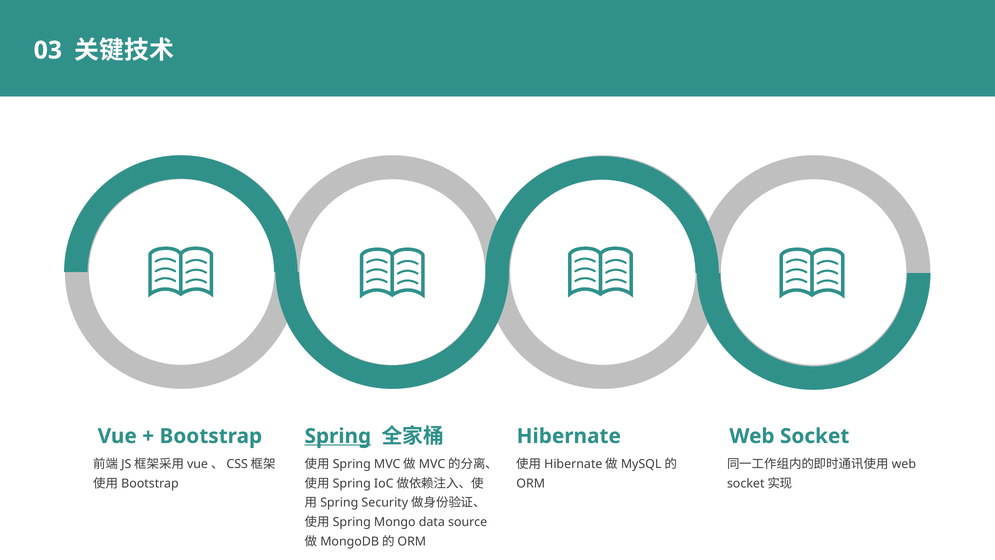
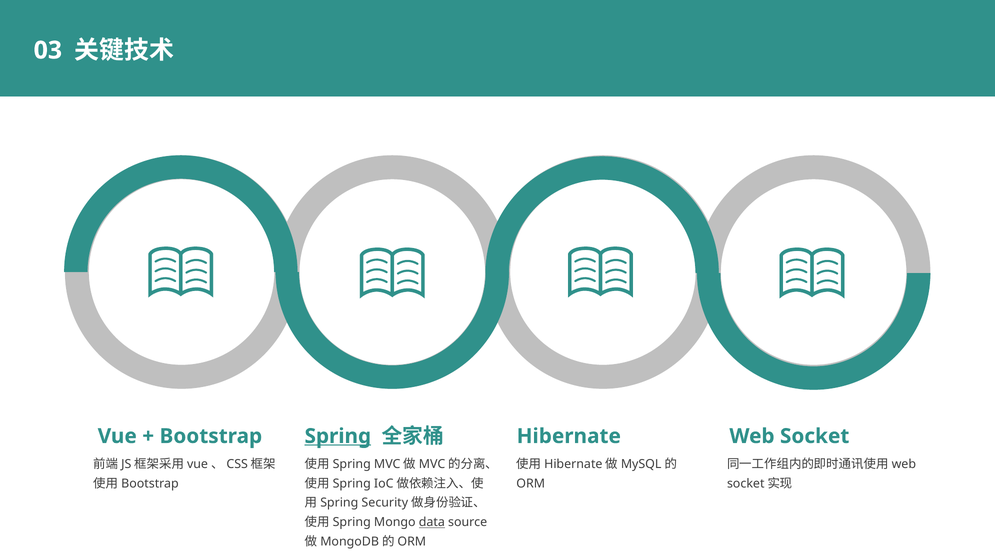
data underline: none -> present
